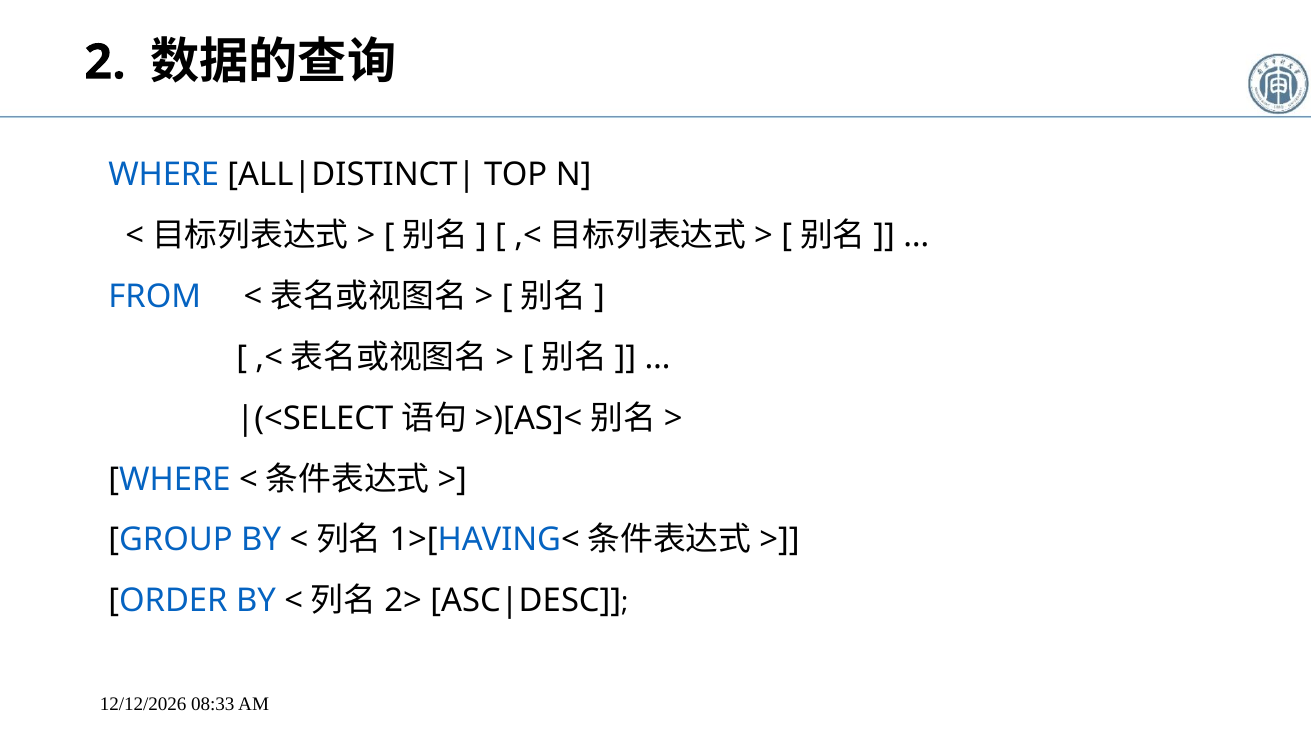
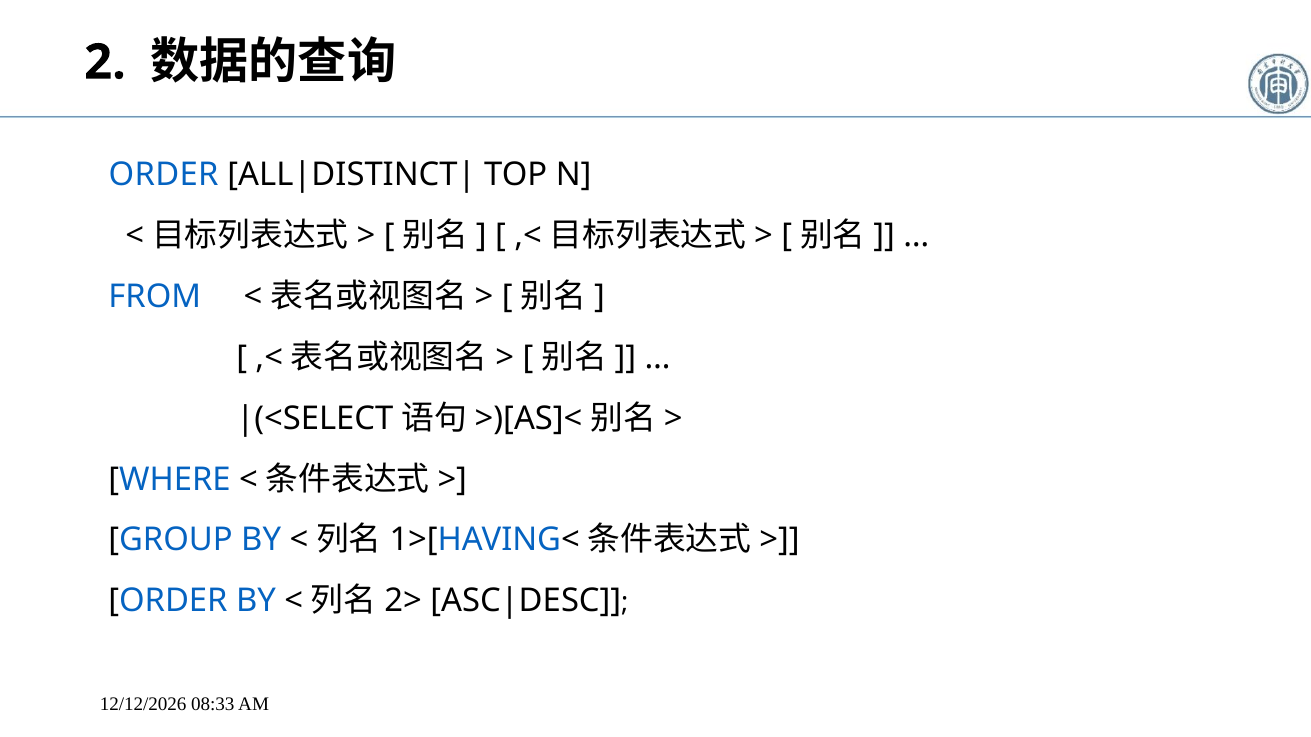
WHERE at (164, 175): WHERE -> ORDER
